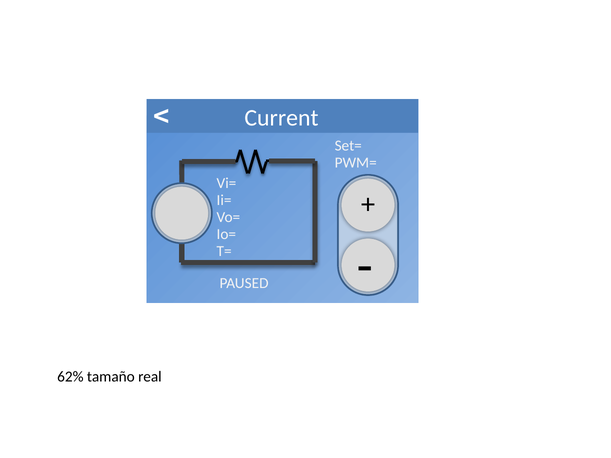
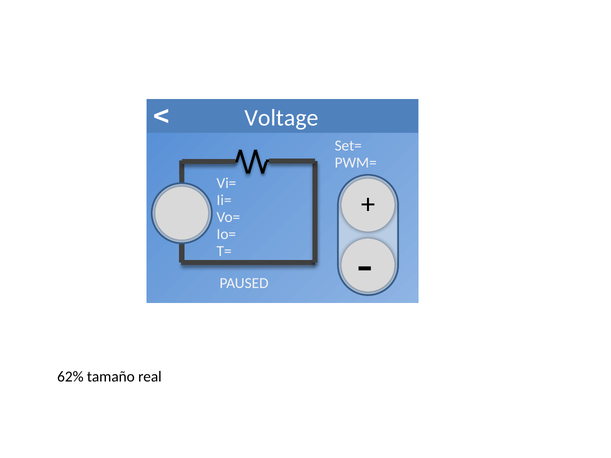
Current: Current -> Voltage
